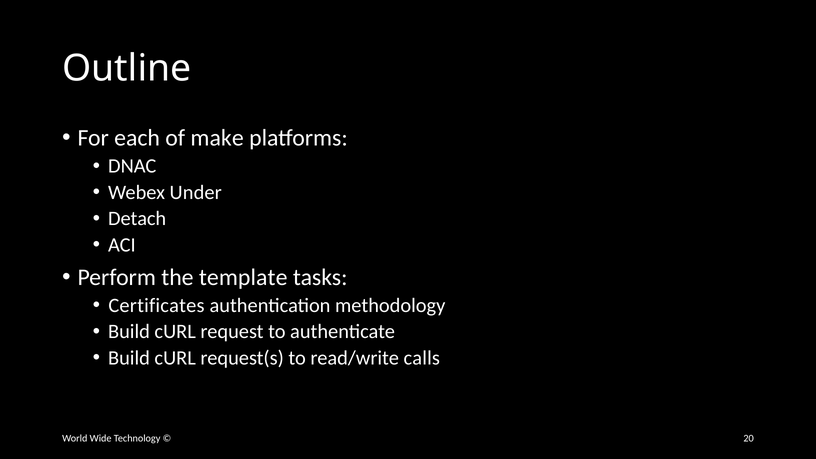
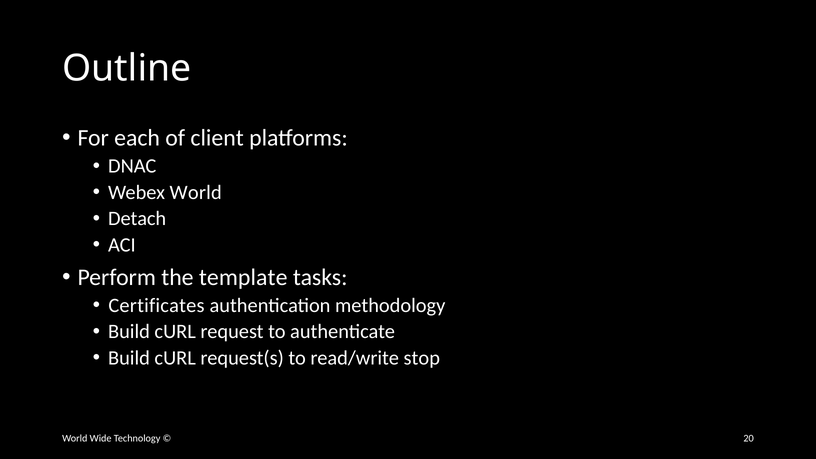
make: make -> client
Webex Under: Under -> World
calls: calls -> stop
